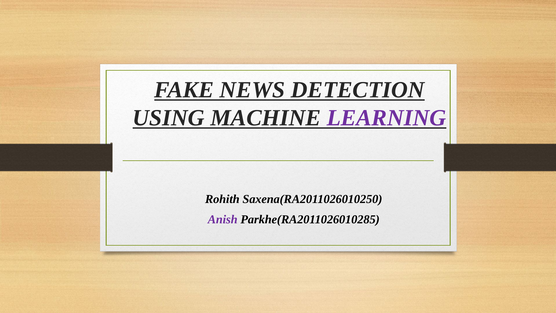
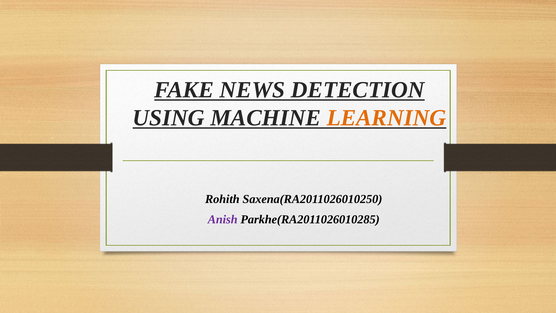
LEARNING colour: purple -> orange
